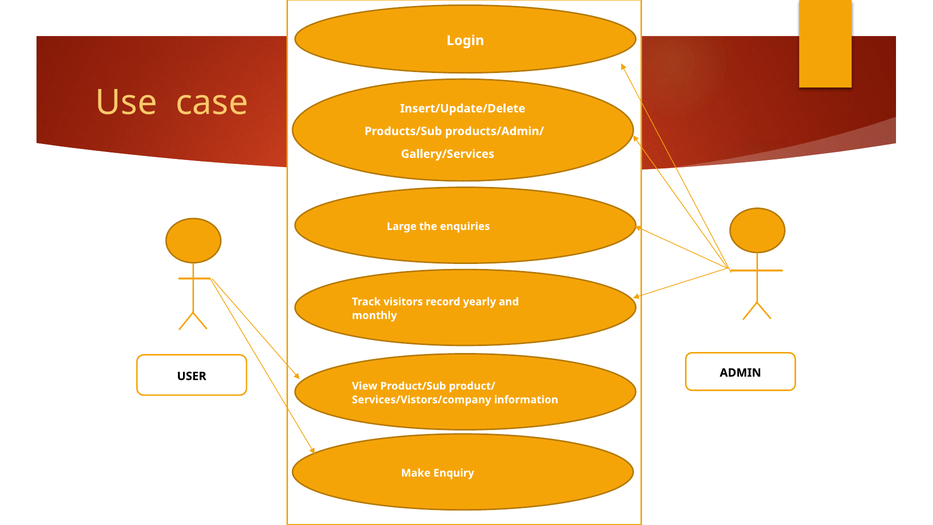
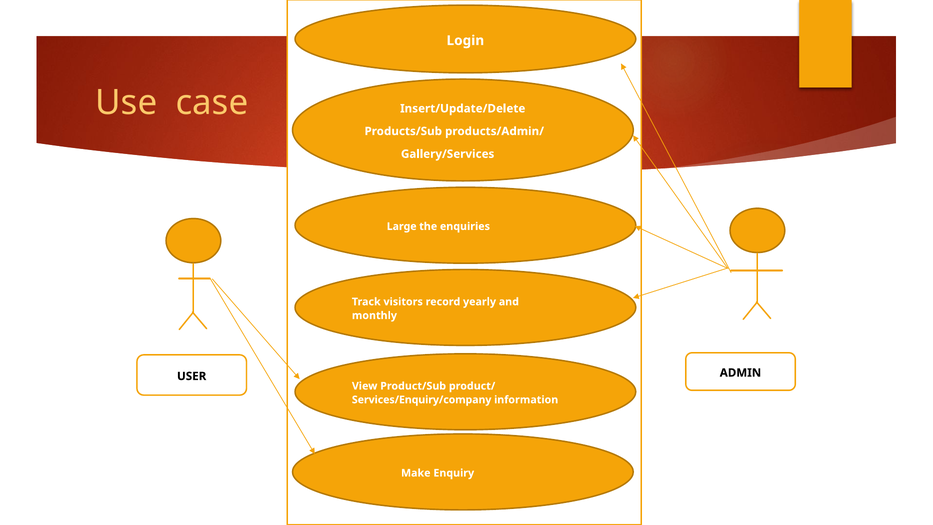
Services/Vistors/company: Services/Vistors/company -> Services/Enquiry/company
